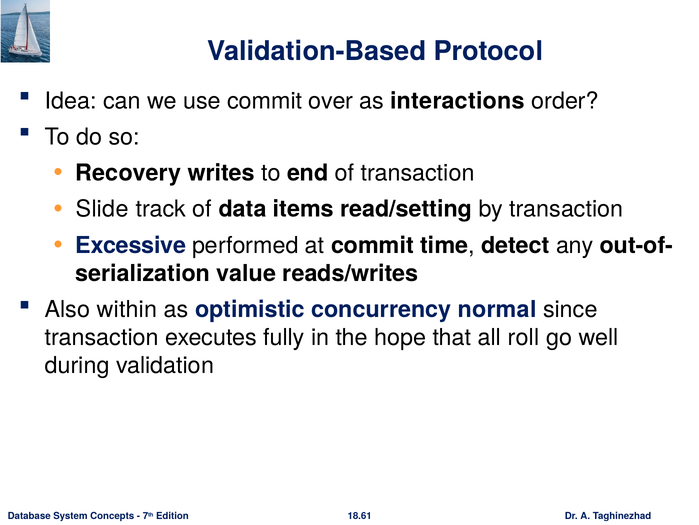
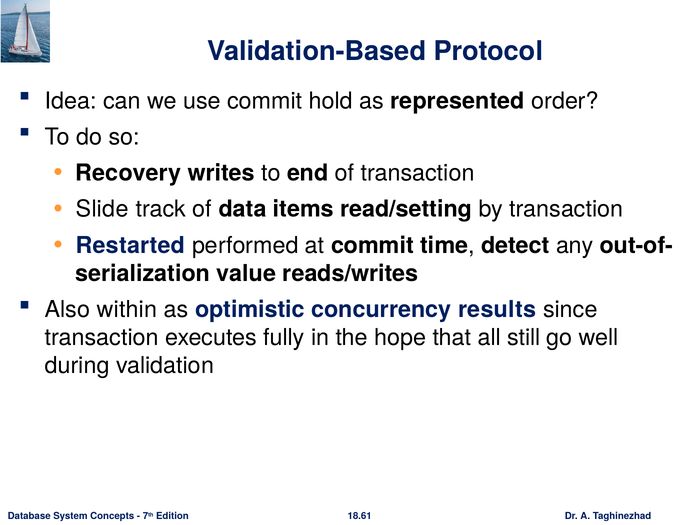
over: over -> hold
interactions: interactions -> represented
Excessive: Excessive -> Restarted
normal: normal -> results
roll: roll -> still
